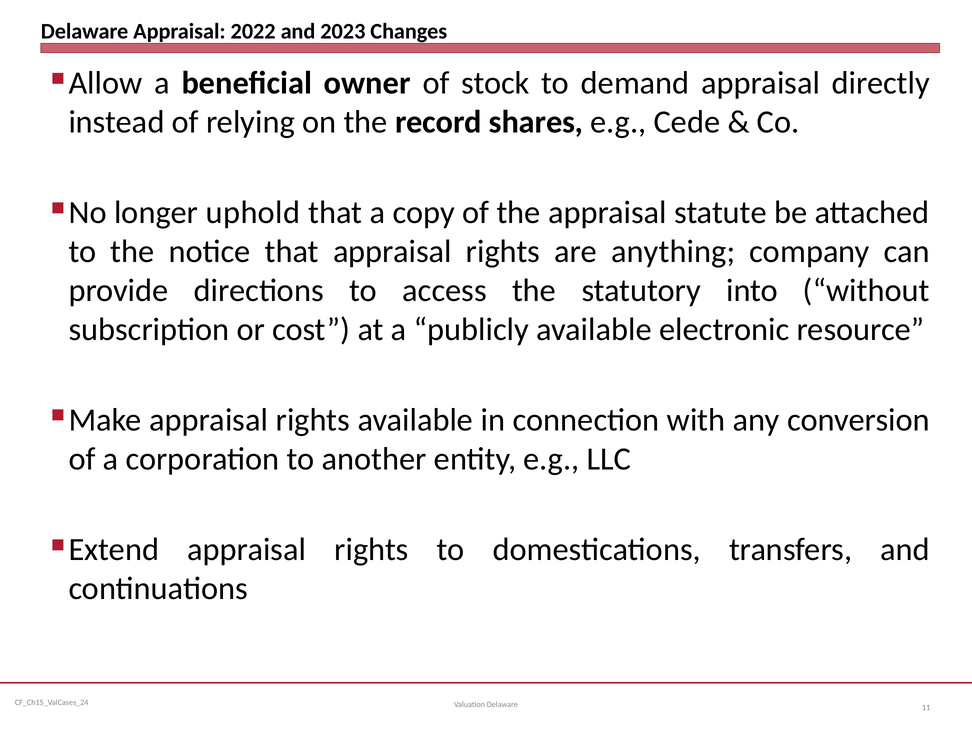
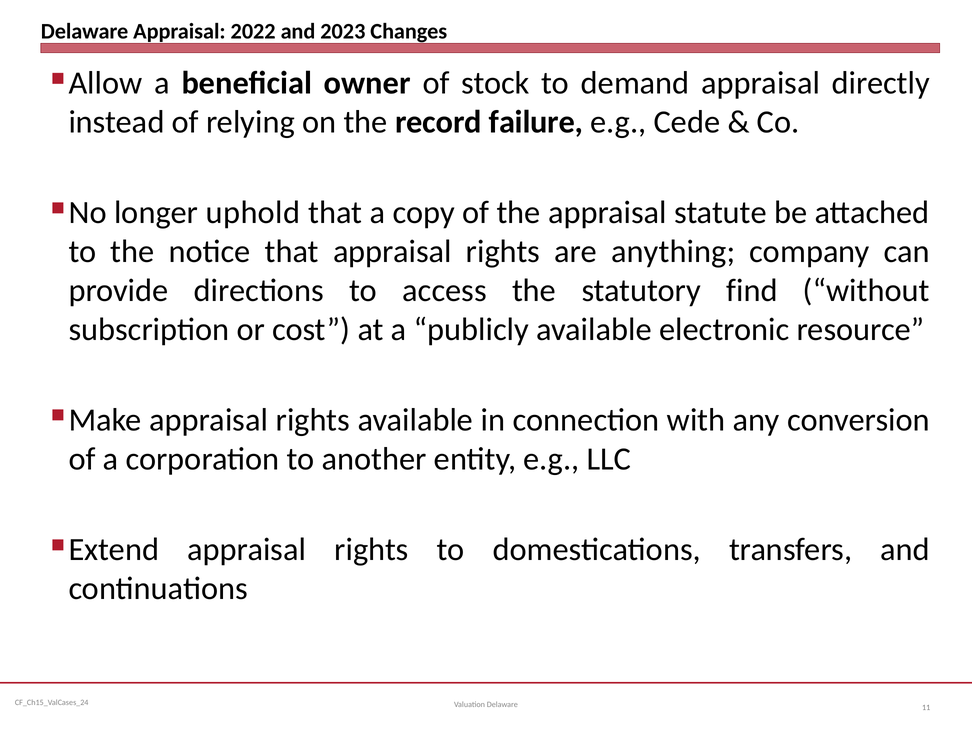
shares: shares -> failure
into: into -> find
